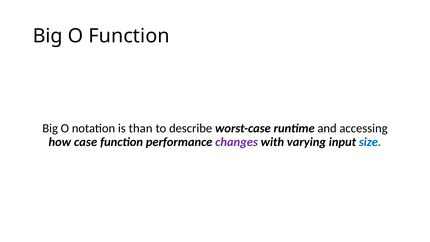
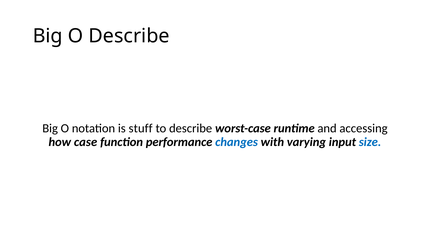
O Function: Function -> Describe
than: than -> stuff
changes colour: purple -> blue
